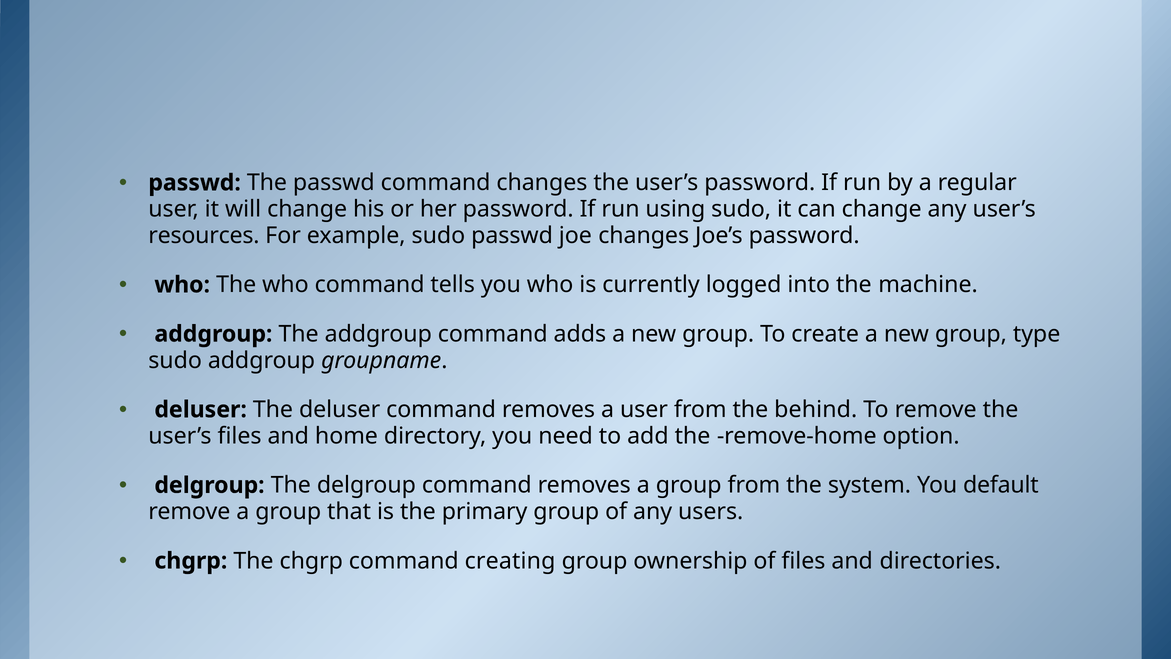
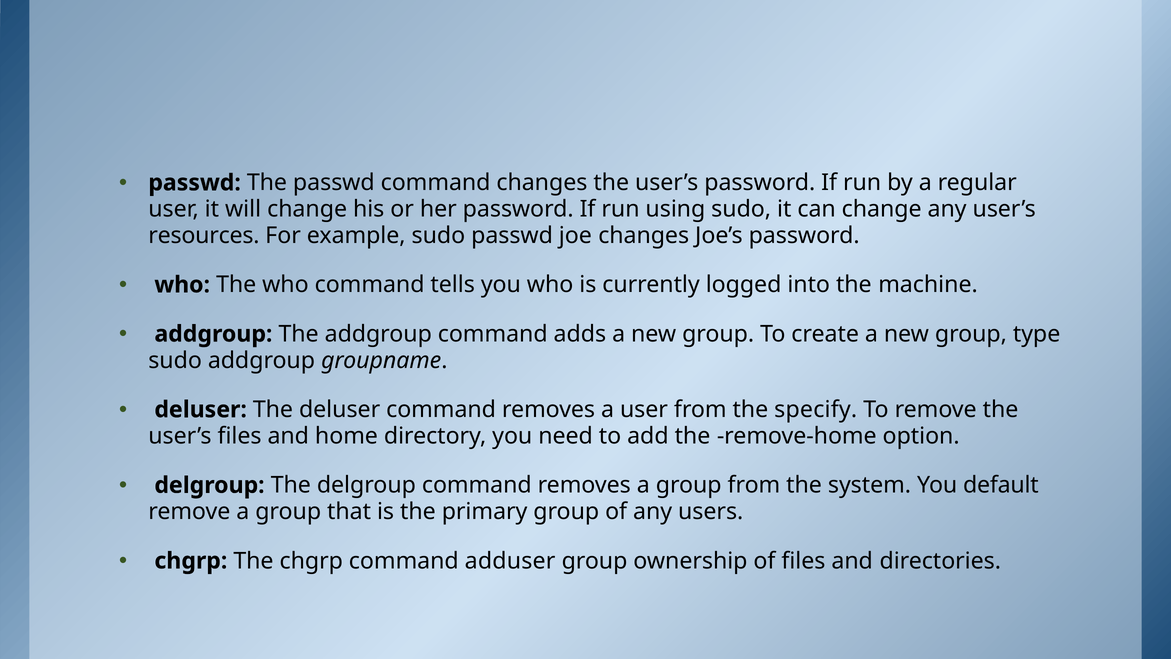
behind: behind -> specify
creating: creating -> adduser
